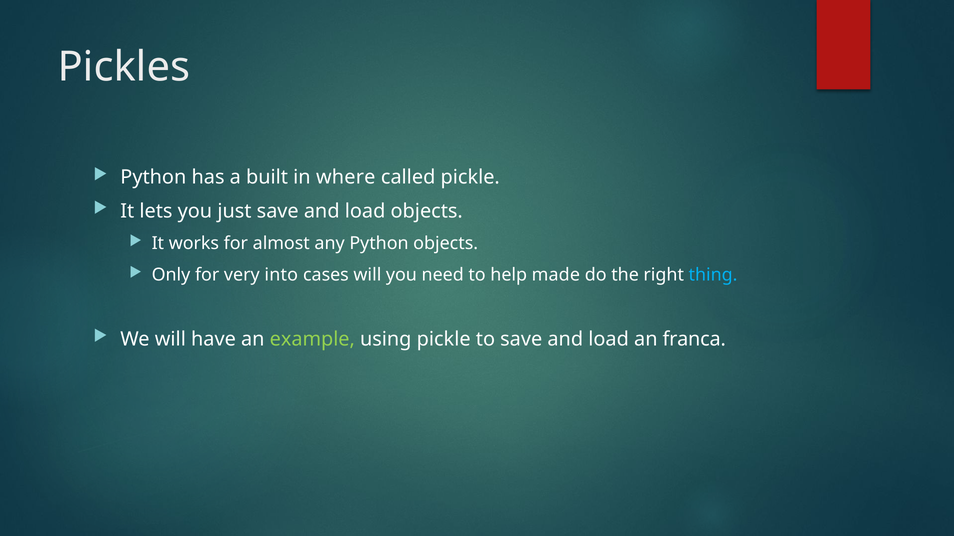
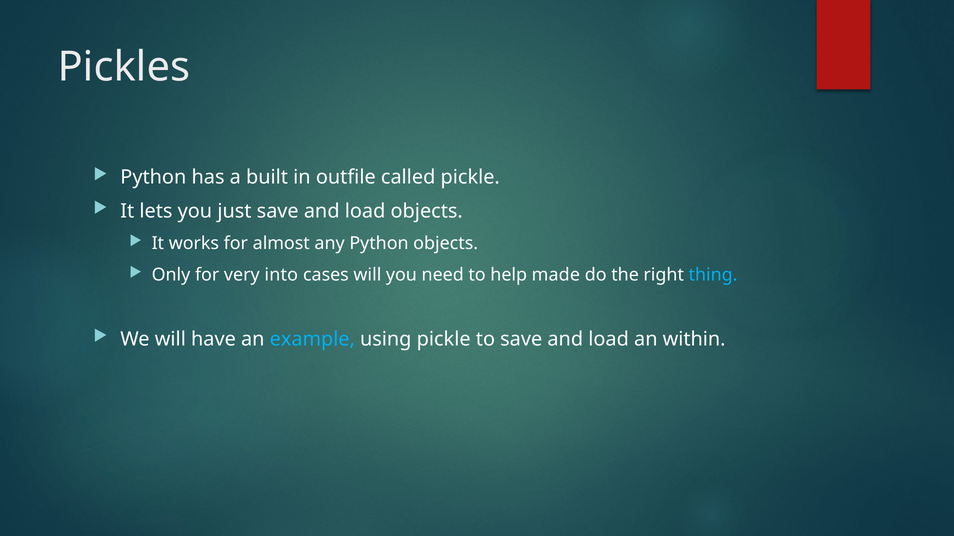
where: where -> outfile
example colour: light green -> light blue
franca: franca -> within
